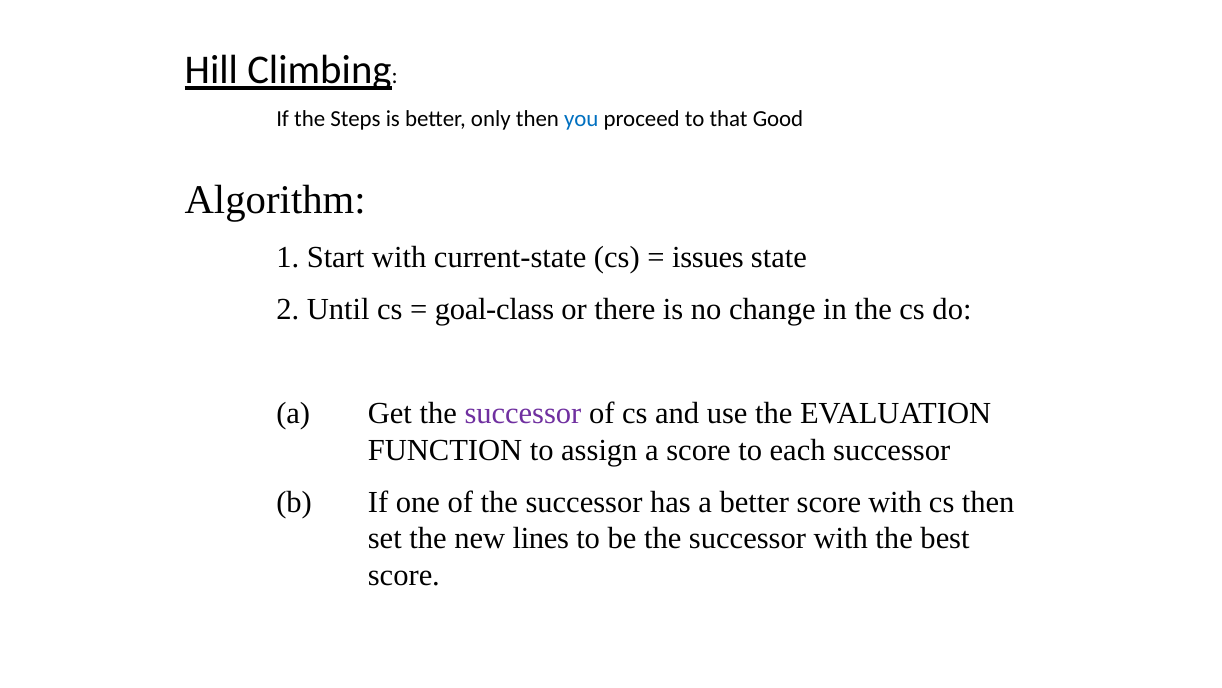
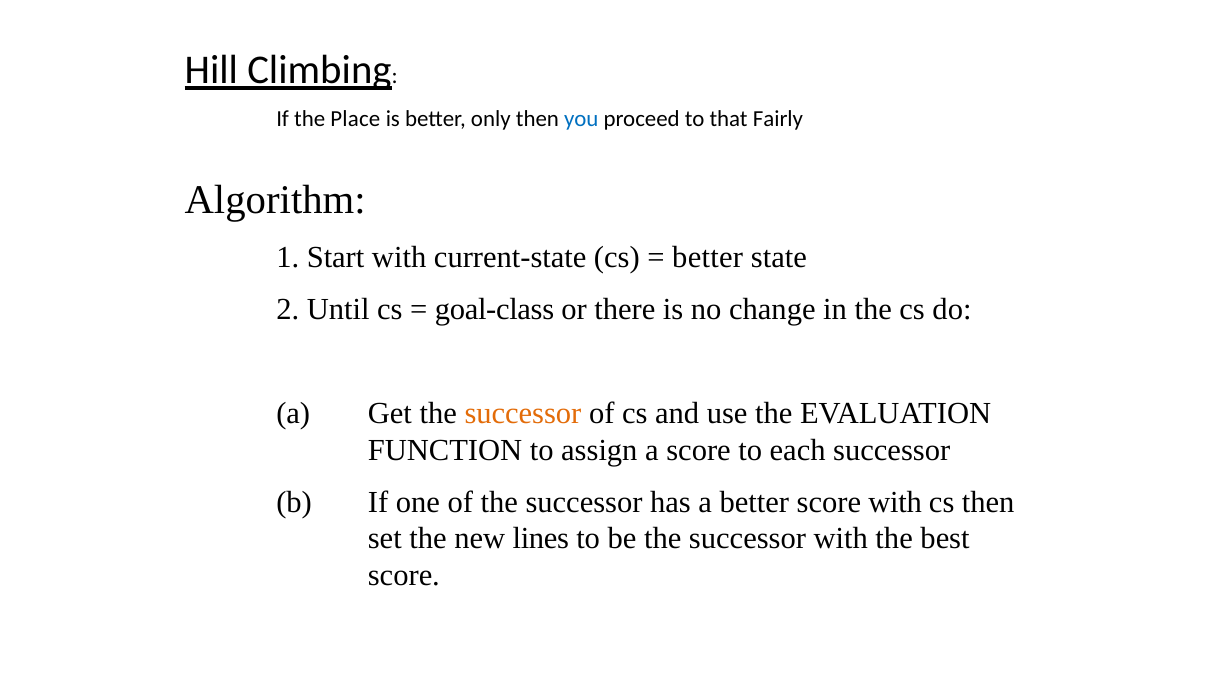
Steps: Steps -> Place
Good: Good -> Fairly
issues at (708, 257): issues -> better
successor at (523, 413) colour: purple -> orange
